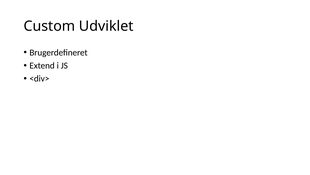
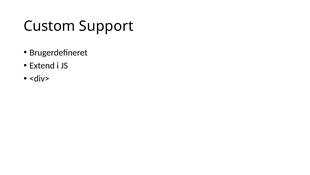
Udviklet: Udviklet -> Support
